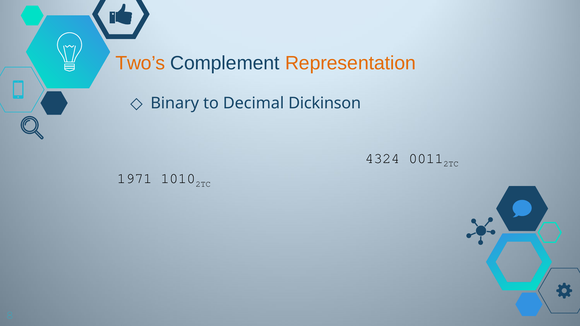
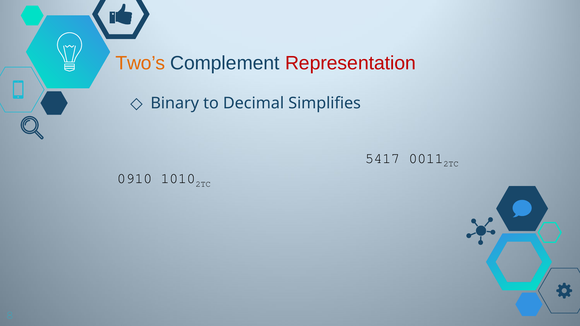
Representation colour: orange -> red
Dickinson: Dickinson -> Simplifies
4324: 4324 -> 5417
1971: 1971 -> 0910
